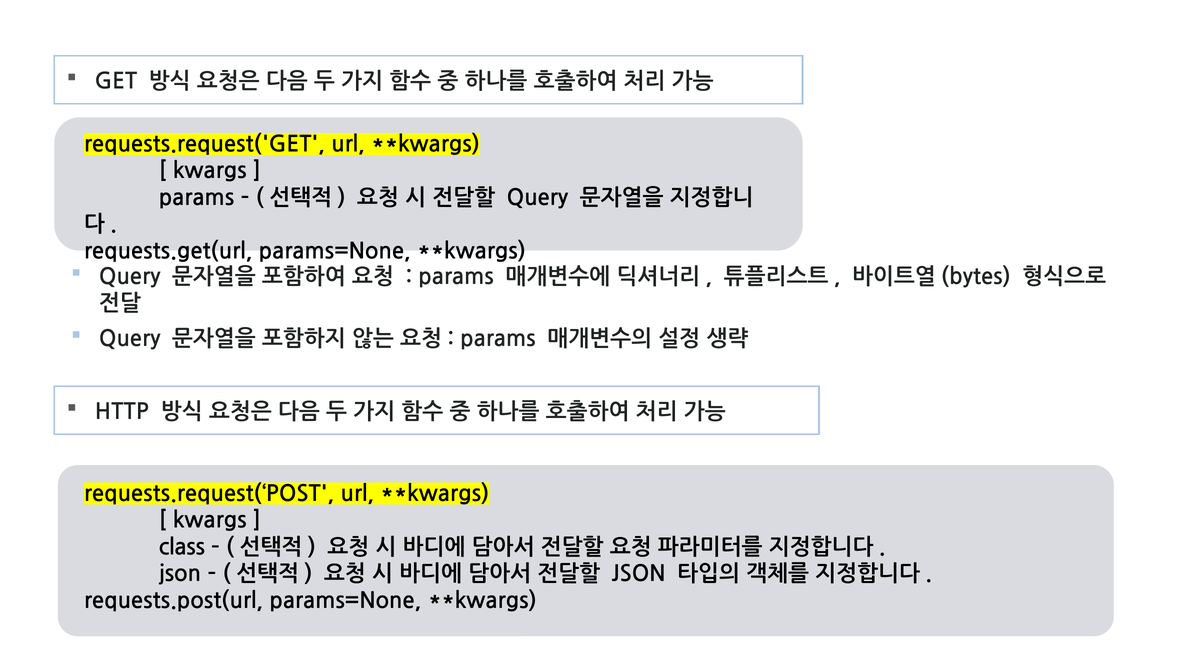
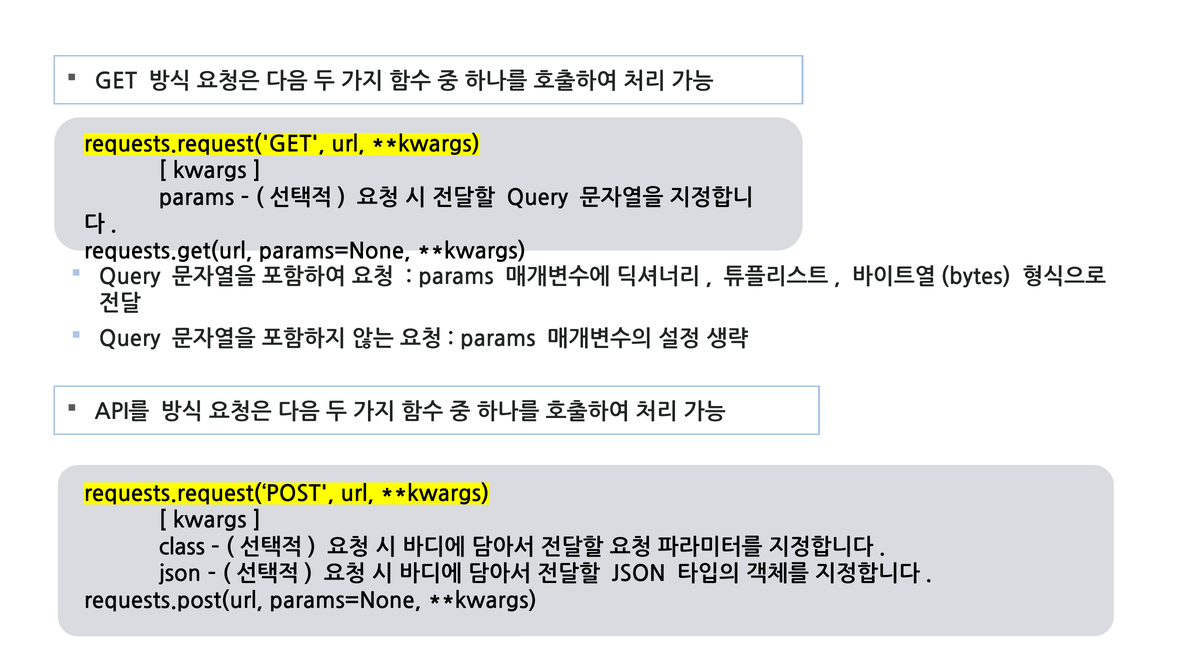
HTTP: HTTP -> API를
